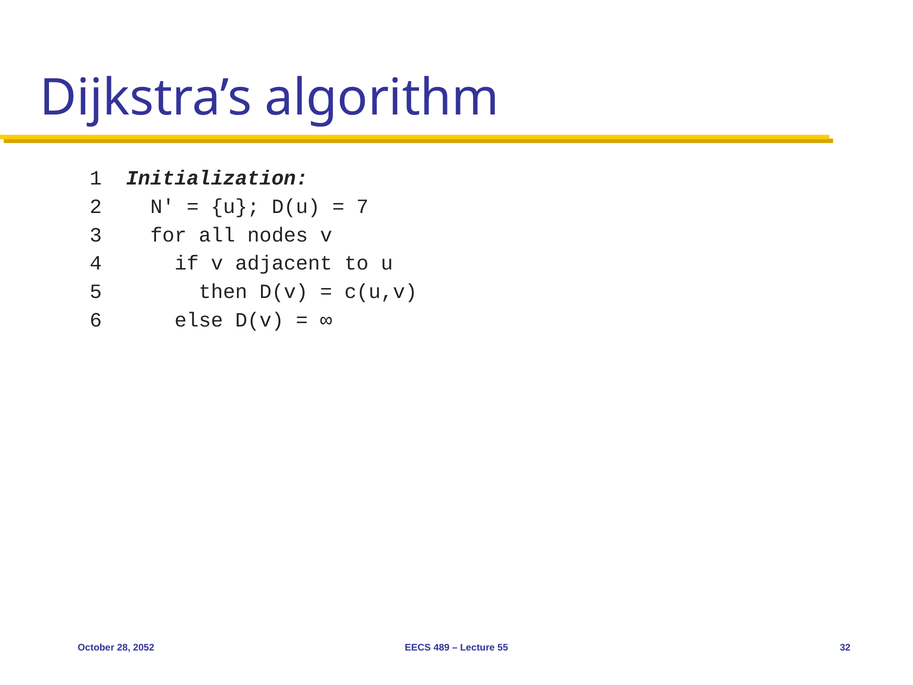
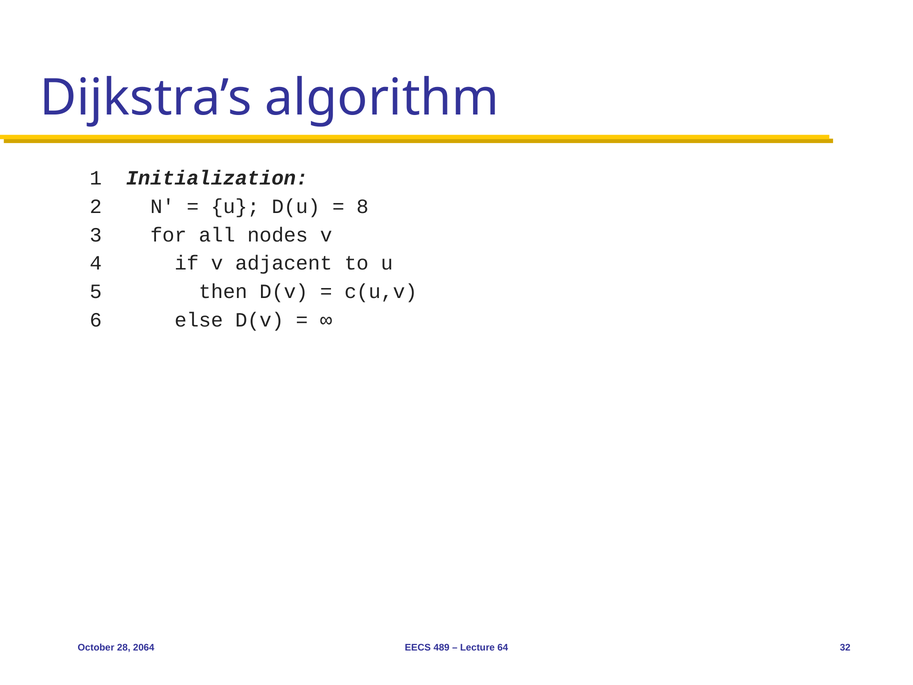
7: 7 -> 8
2052: 2052 -> 2064
55: 55 -> 64
